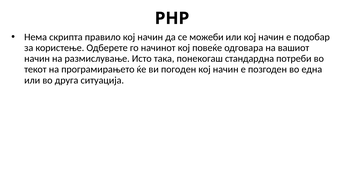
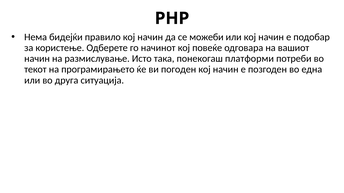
скрипта: скрипта -> бидејќи
стандардна: стандардна -> платформи
